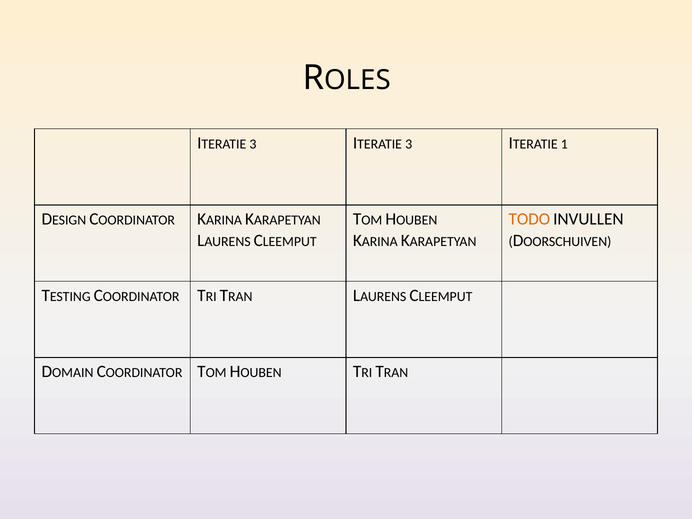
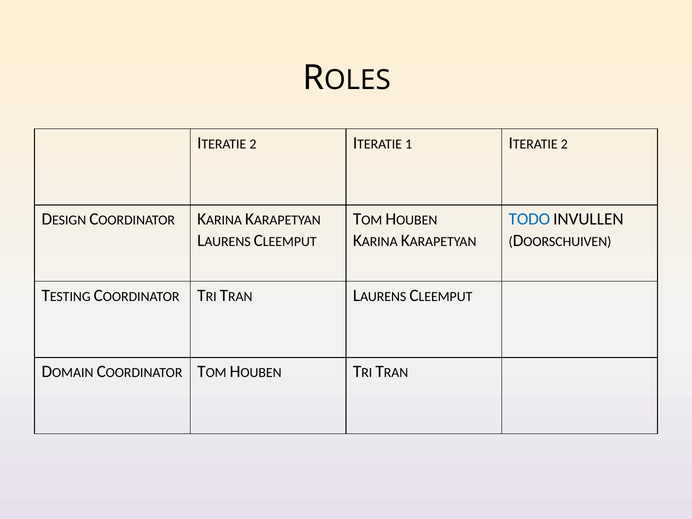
3 at (253, 144): 3 -> 2
3 at (409, 144): 3 -> 1
1 at (564, 144): 1 -> 2
TODO colour: orange -> blue
